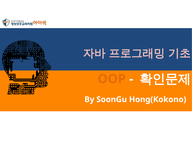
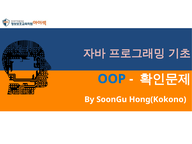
OOP colour: orange -> blue
